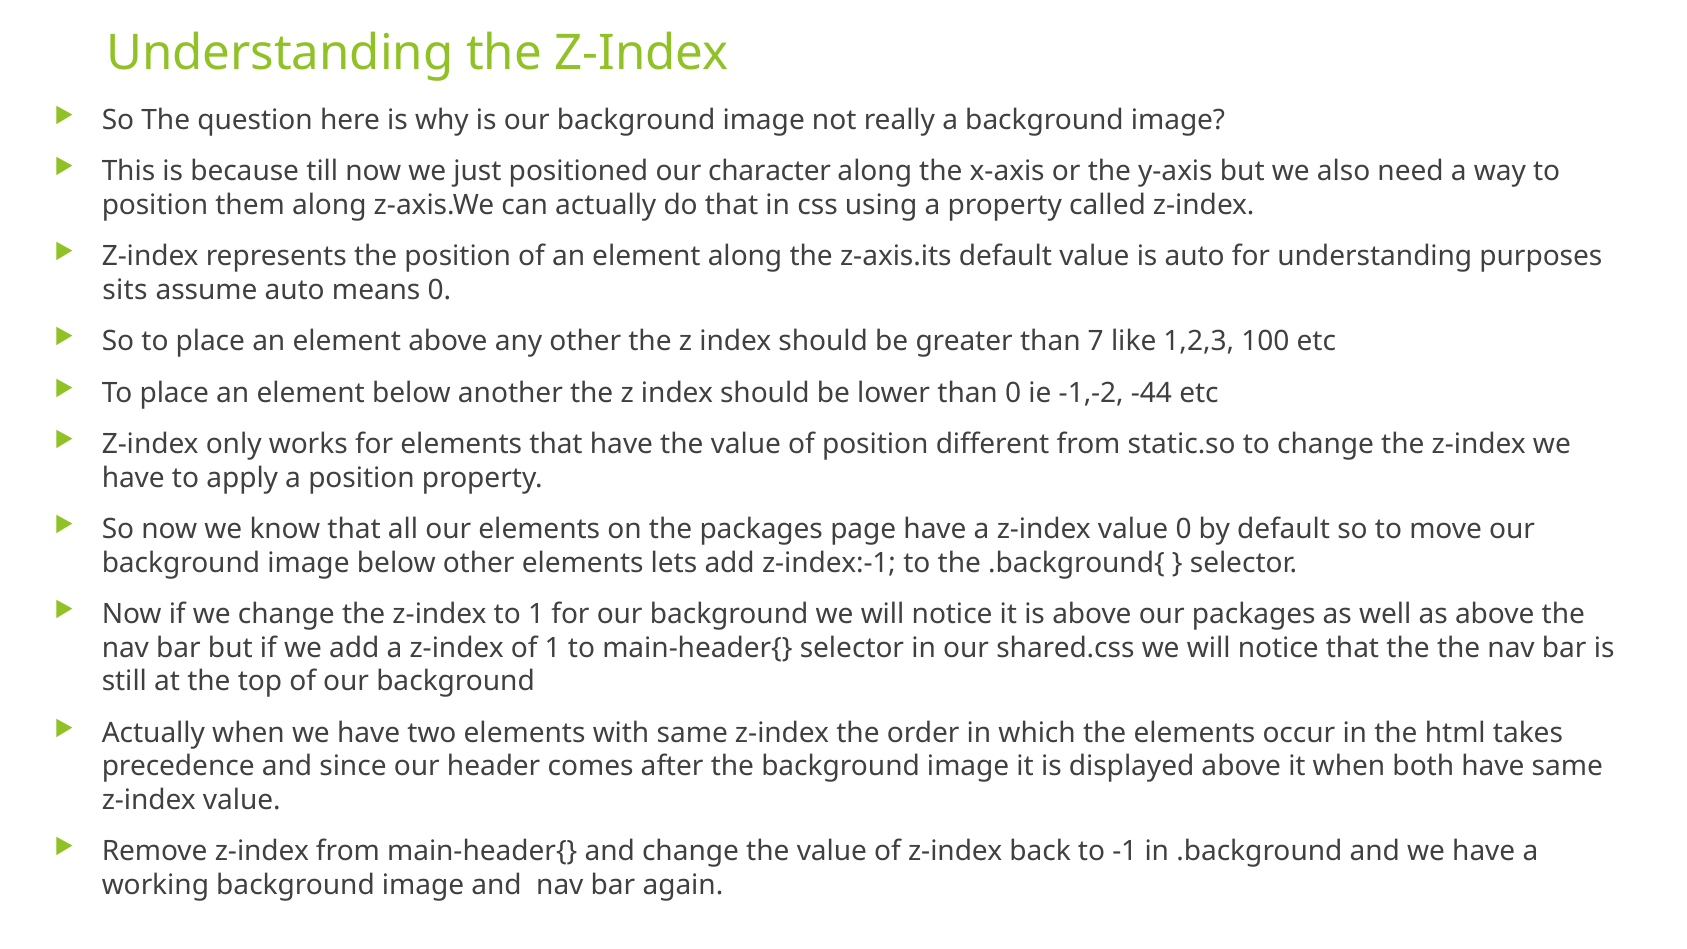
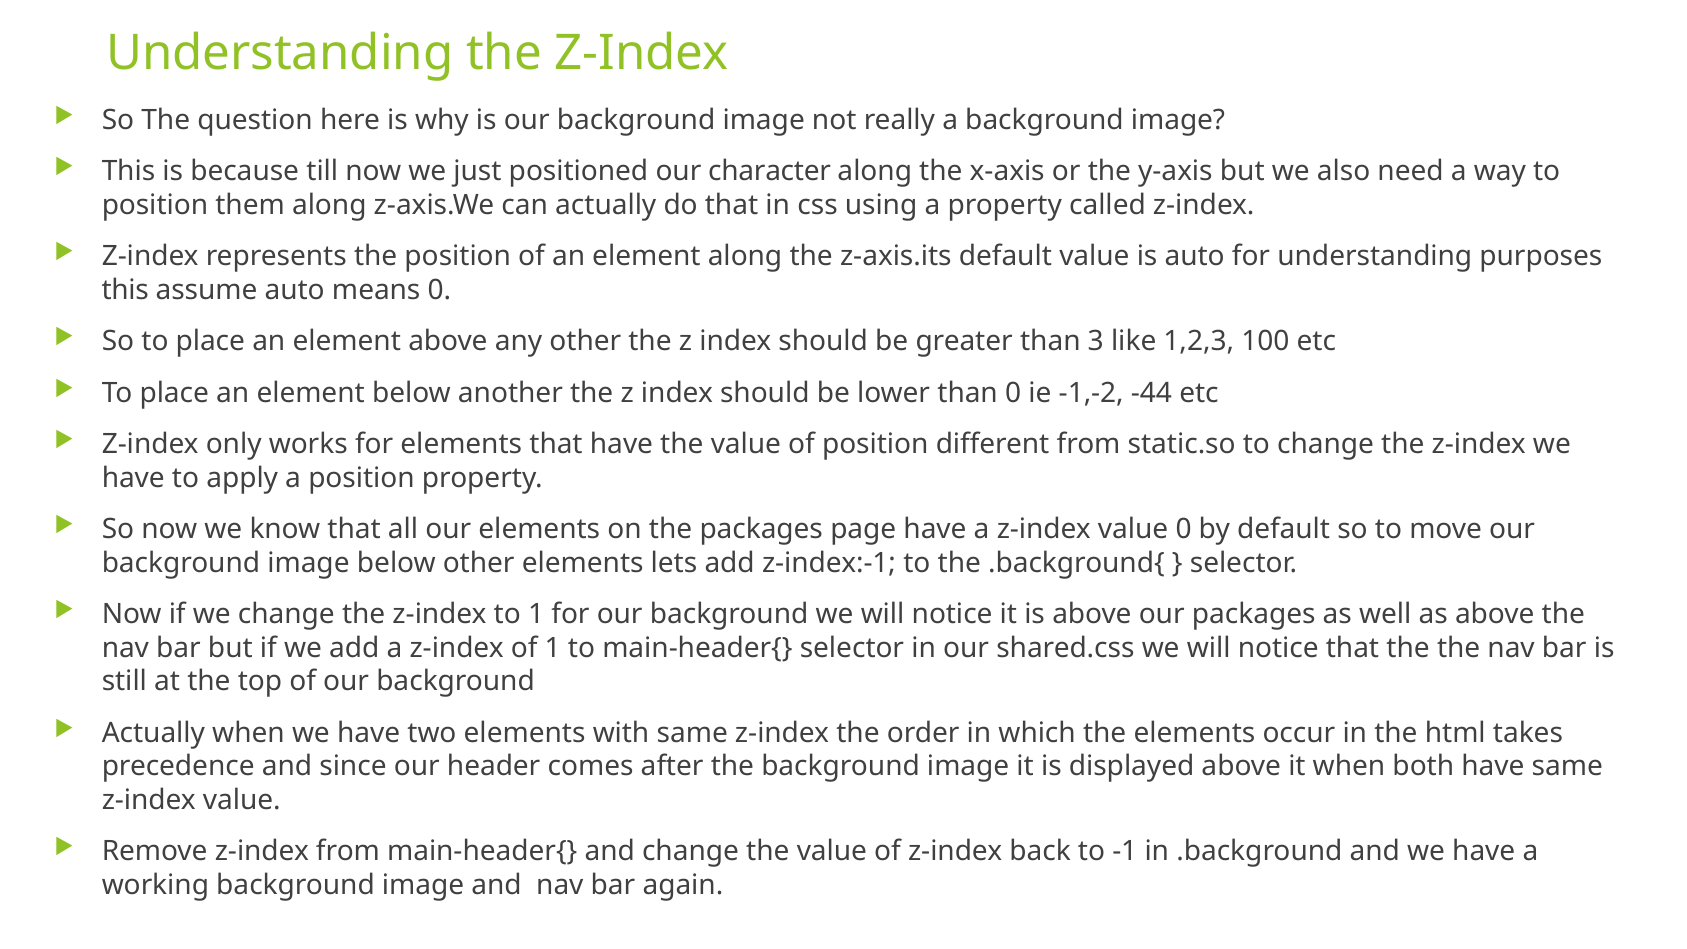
sits at (125, 290): sits -> this
7: 7 -> 3
